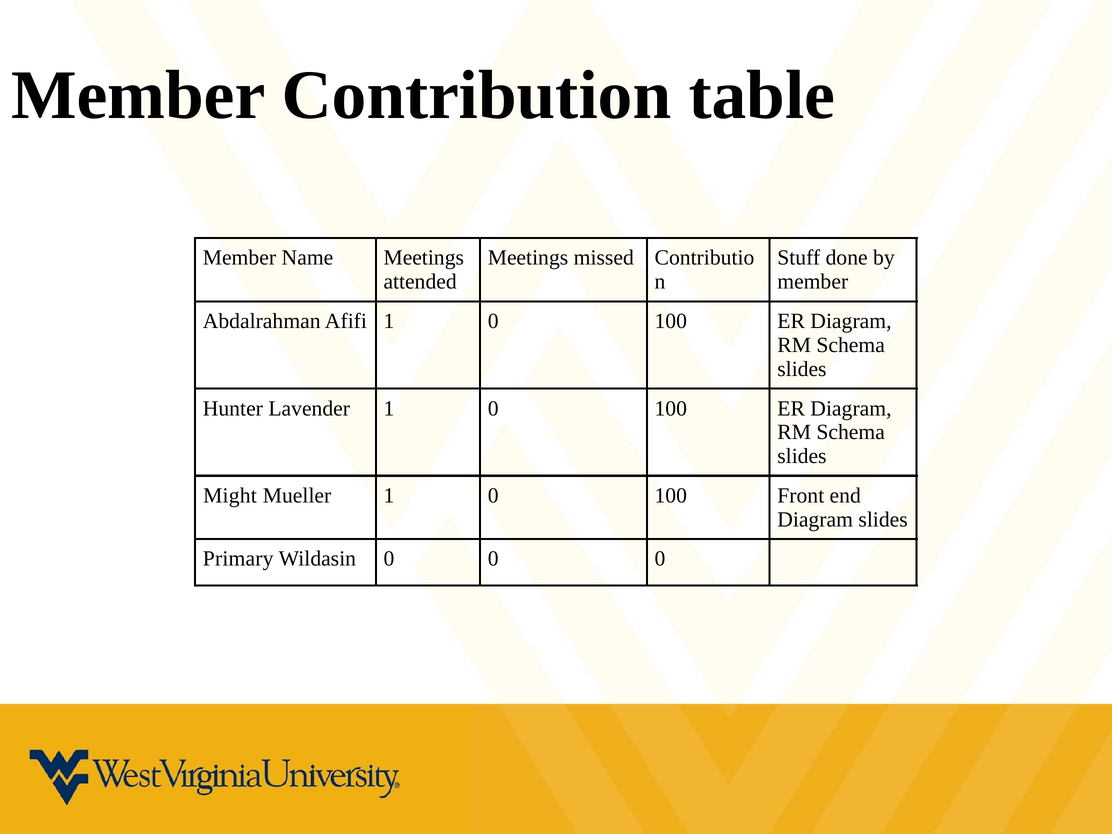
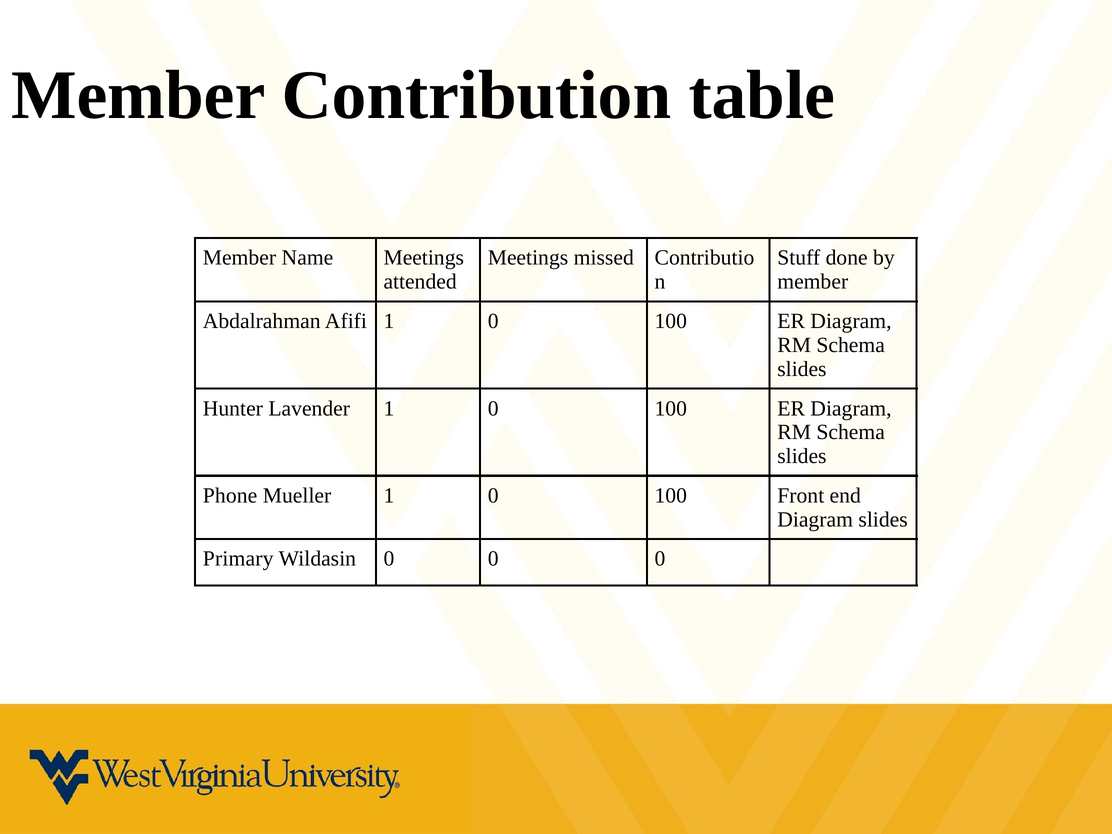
Might: Might -> Phone
